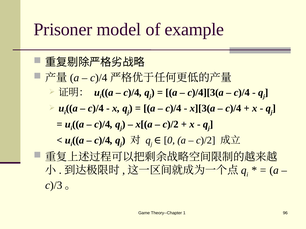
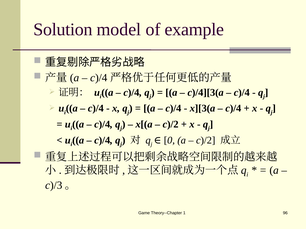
Prisoner: Prisoner -> Solution
